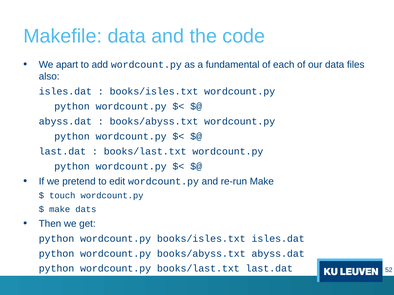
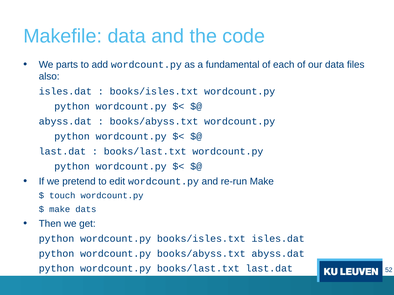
apart: apart -> parts
